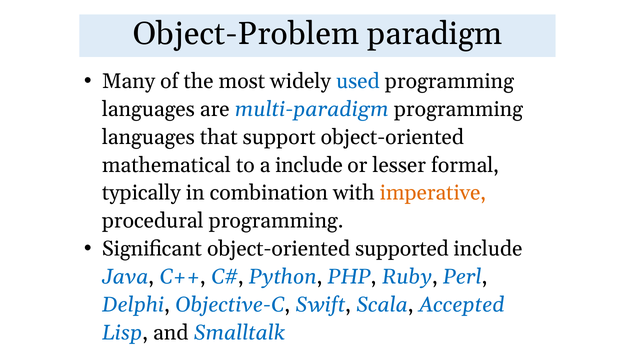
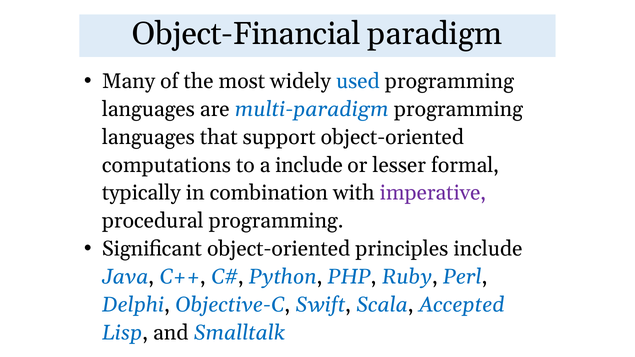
Object-Problem: Object-Problem -> Object-Financial
mathematical: mathematical -> computations
imperative colour: orange -> purple
supported: supported -> principles
